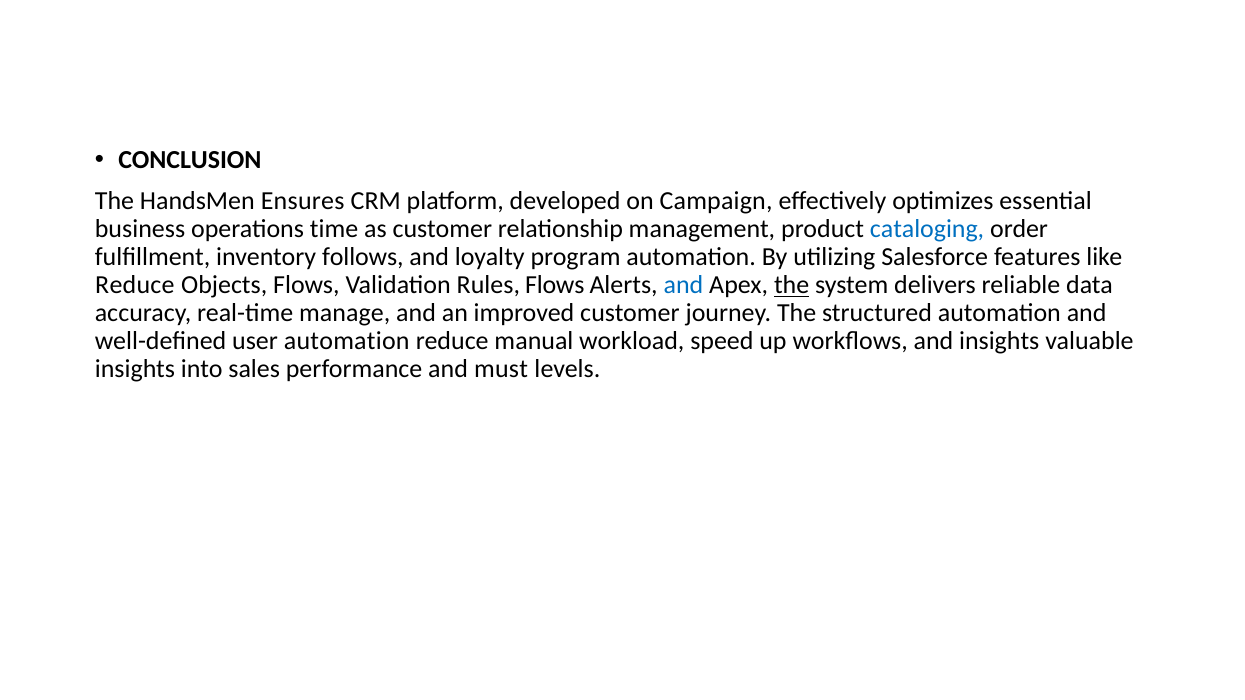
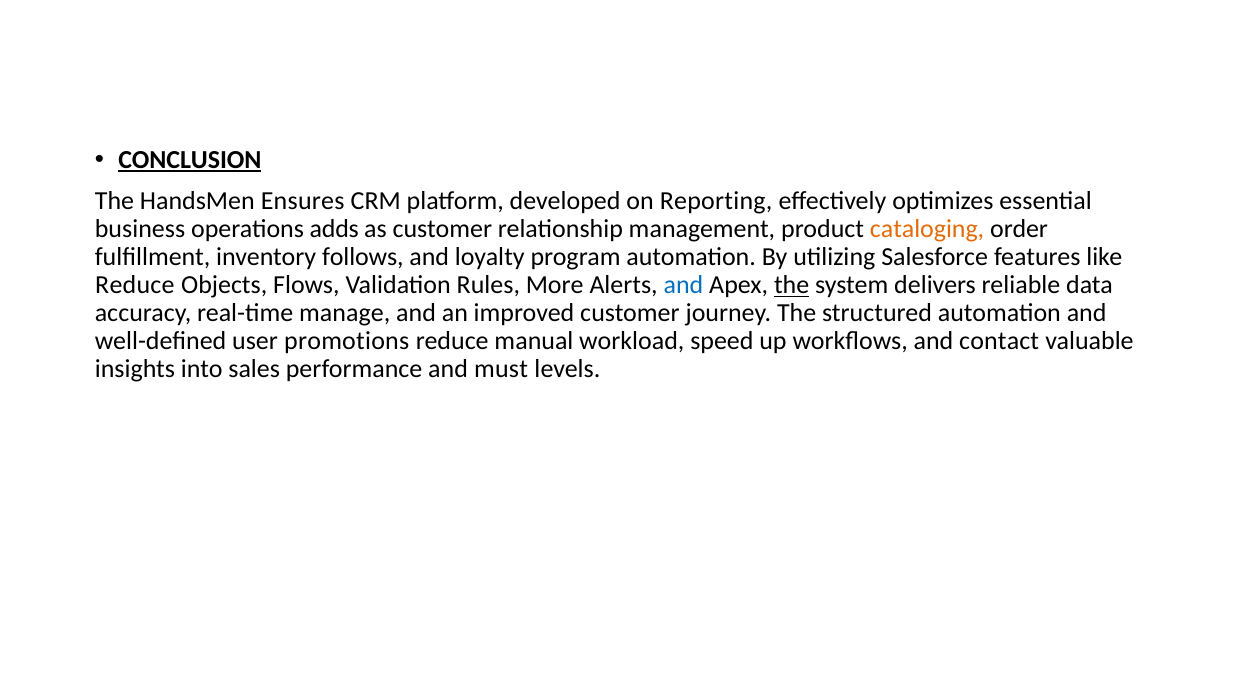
CONCLUSION underline: none -> present
Campaign: Campaign -> Reporting
time: time -> adds
cataloging colour: blue -> orange
Rules Flows: Flows -> More
user automation: automation -> promotions
and insights: insights -> contact
